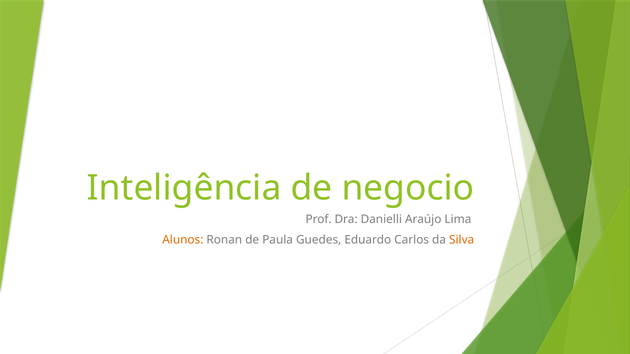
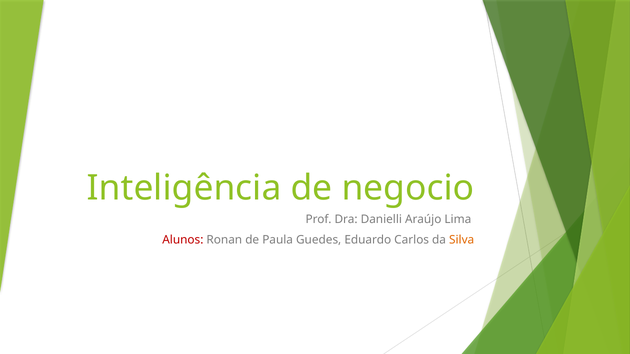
Alunos colour: orange -> red
